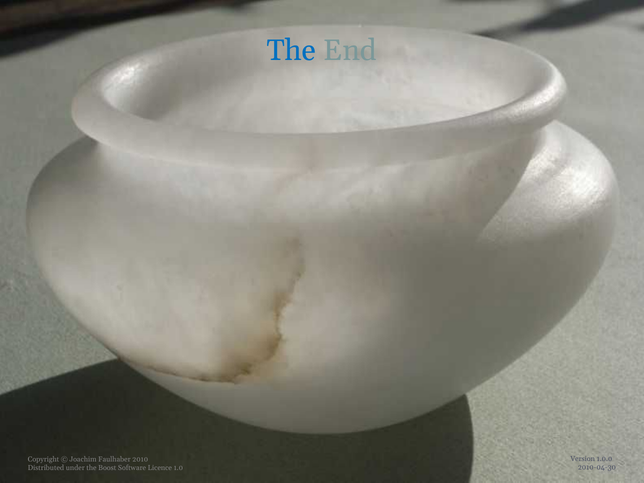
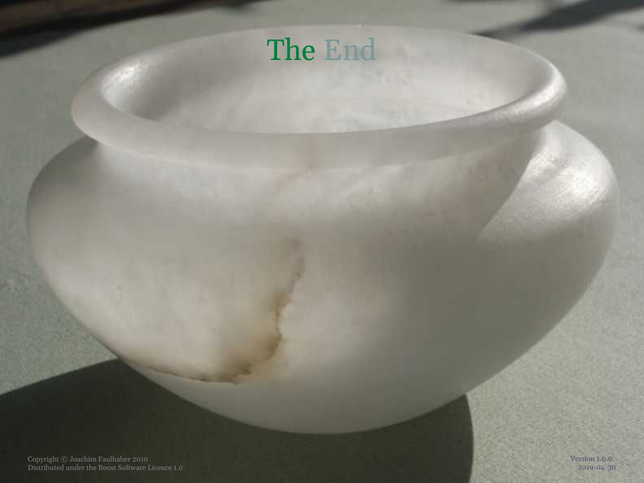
The at (291, 51) colour: blue -> green
